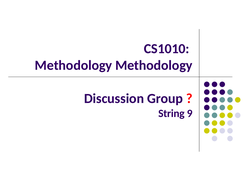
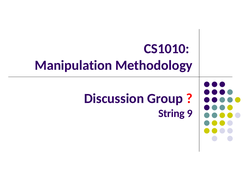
Methodology at (73, 65): Methodology -> Manipulation
